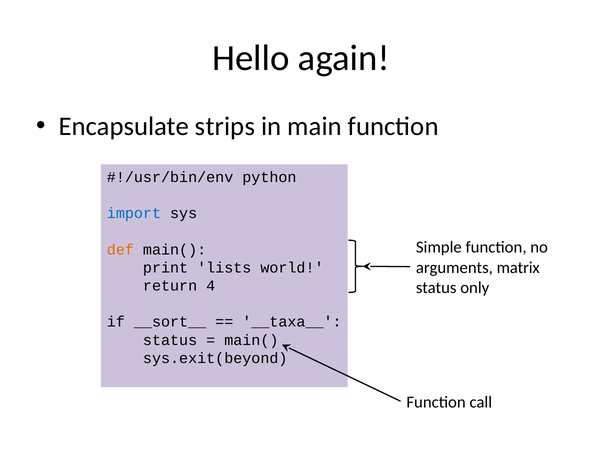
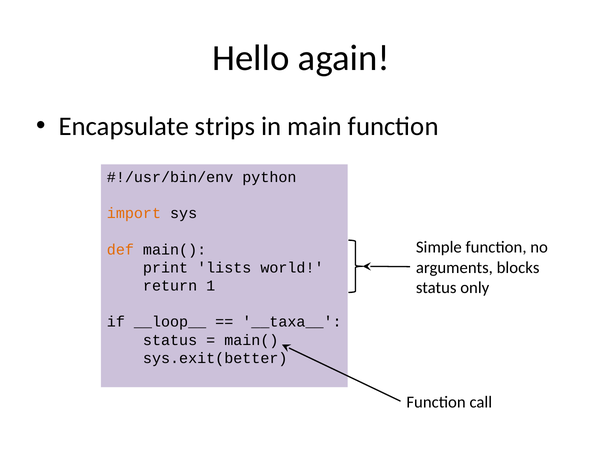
import colour: blue -> orange
matrix: matrix -> blocks
4: 4 -> 1
__sort__: __sort__ -> __loop__
sys.exit(beyond: sys.exit(beyond -> sys.exit(better
